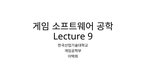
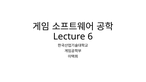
9: 9 -> 6
